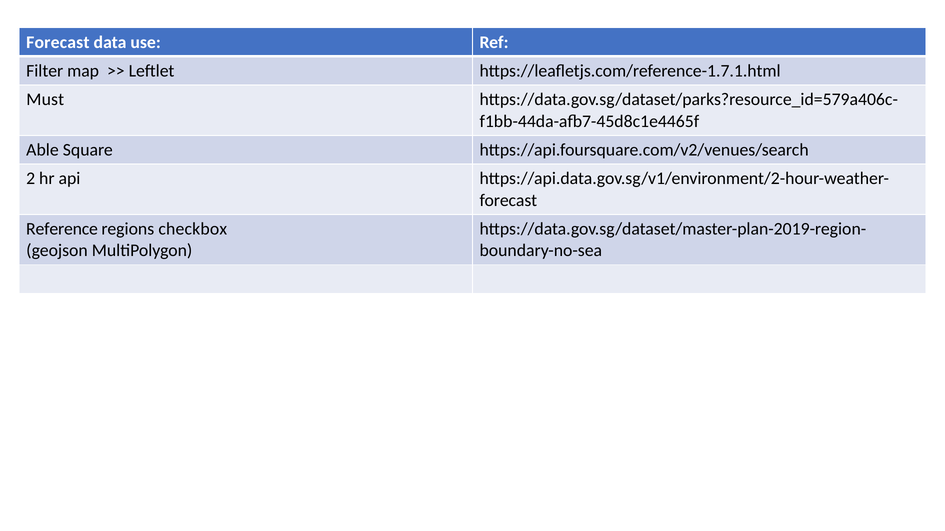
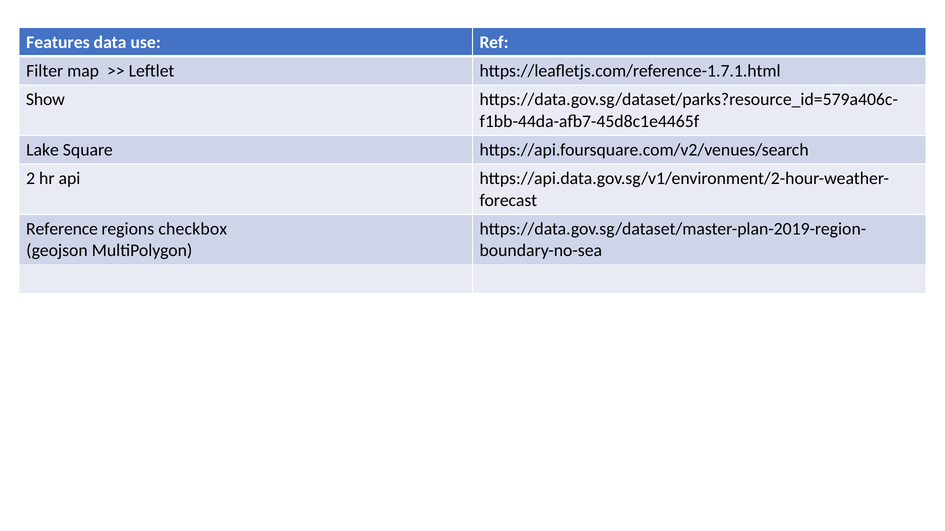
Forecast at (58, 42): Forecast -> Features
Must: Must -> Show
Able: Able -> Lake
